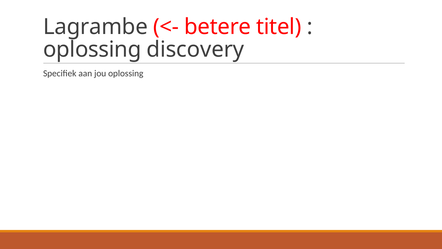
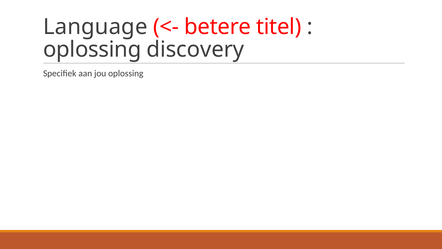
Lagrambe: Lagrambe -> Language
